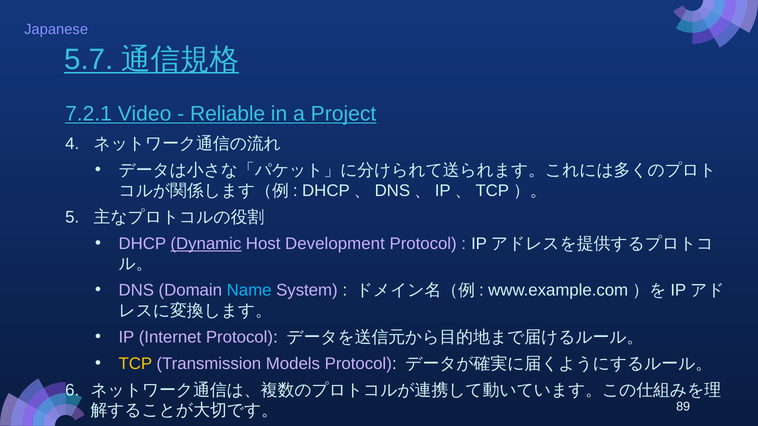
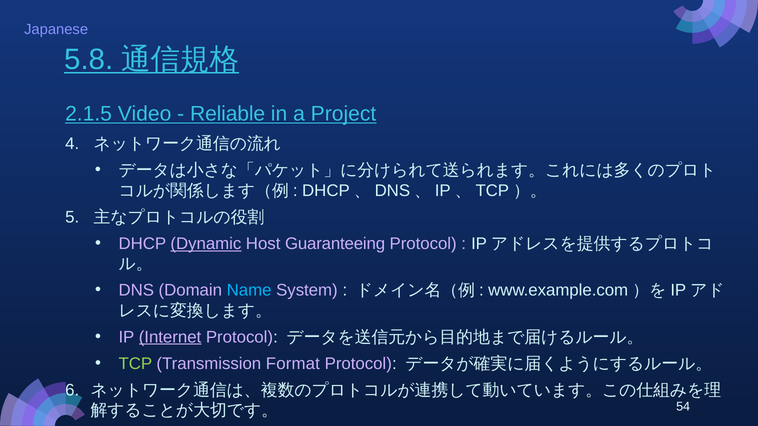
5.7: 5.7 -> 5.8
7.2.1: 7.2.1 -> 2.1.5
Development: Development -> Guaranteeing
Internet underline: none -> present
TCP colour: yellow -> light green
Models: Models -> Format
89: 89 -> 54
